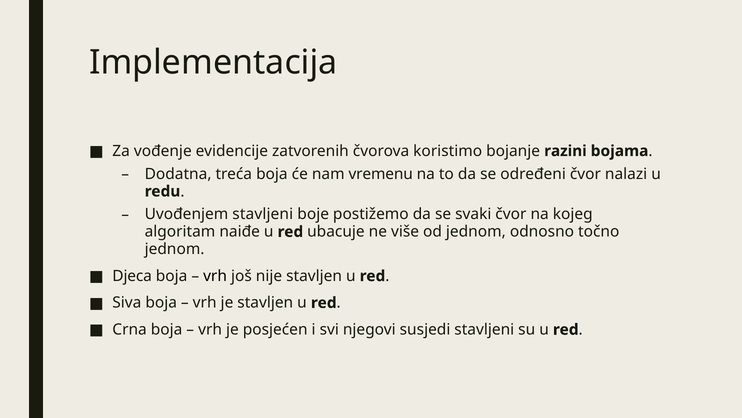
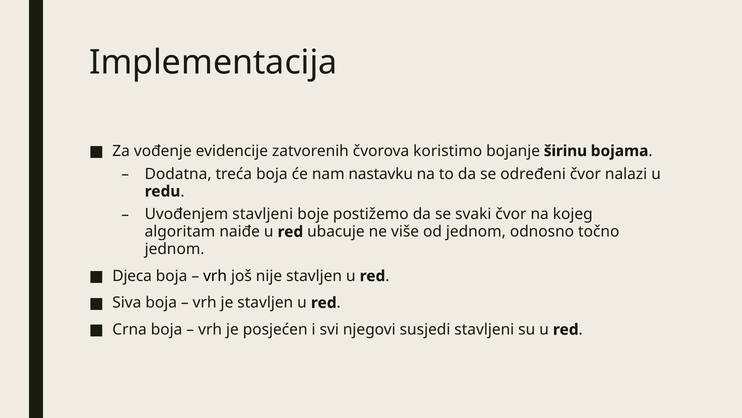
razini: razini -> širinu
vremenu: vremenu -> nastavku
